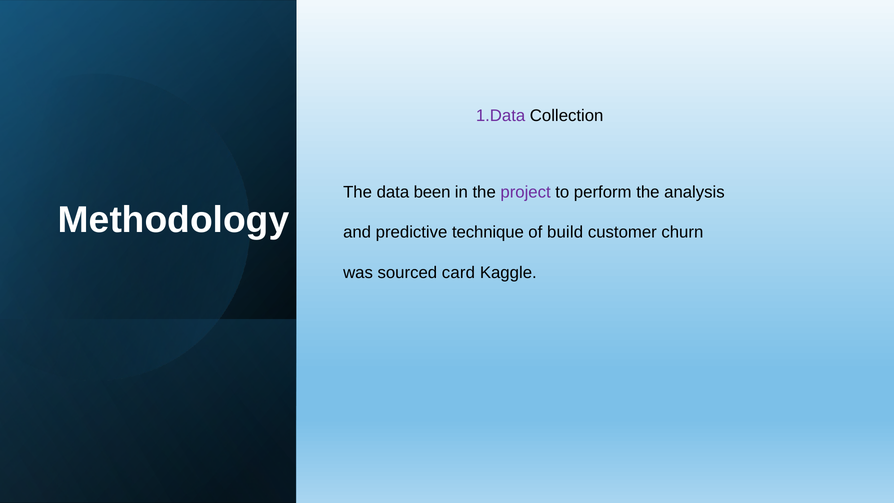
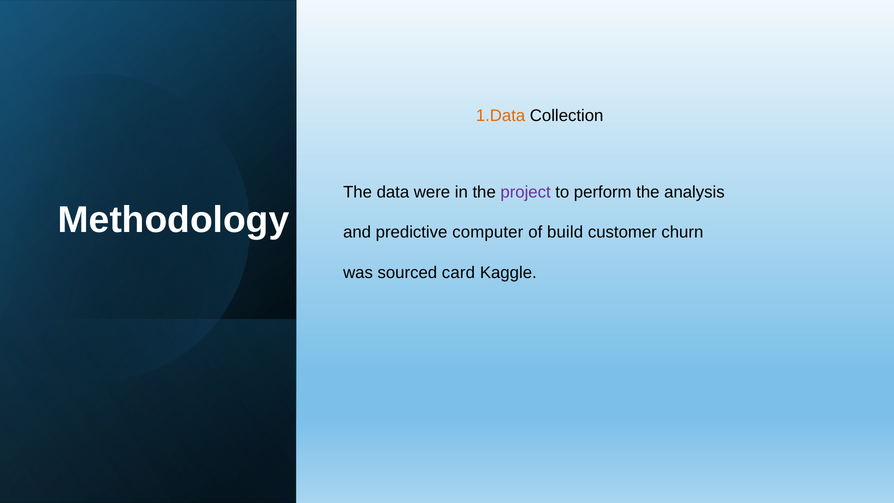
1.Data colour: purple -> orange
been: been -> were
technique: technique -> computer
